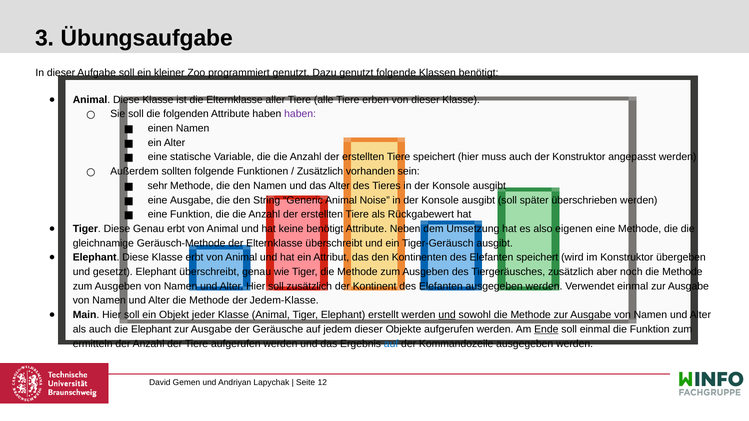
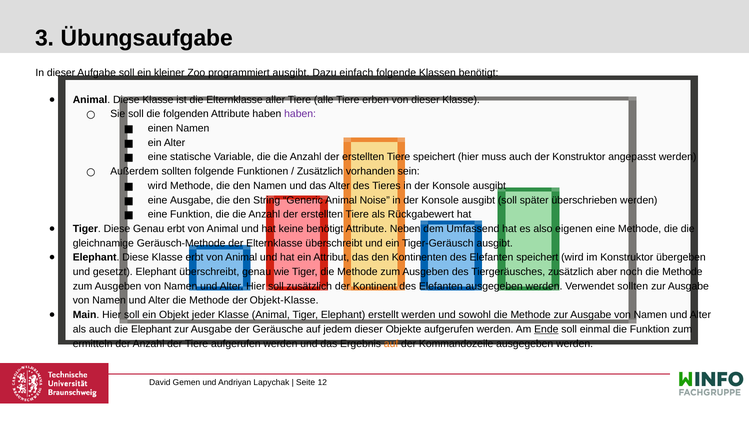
programmiert genutzt: genutzt -> ausgibt
Dazu genutzt: genutzt -> einfach
sehr at (158, 186): sehr -> wird
Umsetzung: Umsetzung -> Umfassend
Verwendet einmal: einmal -> sollten
Jedem-Klasse: Jedem-Klasse -> Objekt-Klasse
und at (447, 315) underline: present -> none
auf at (391, 344) colour: blue -> orange
